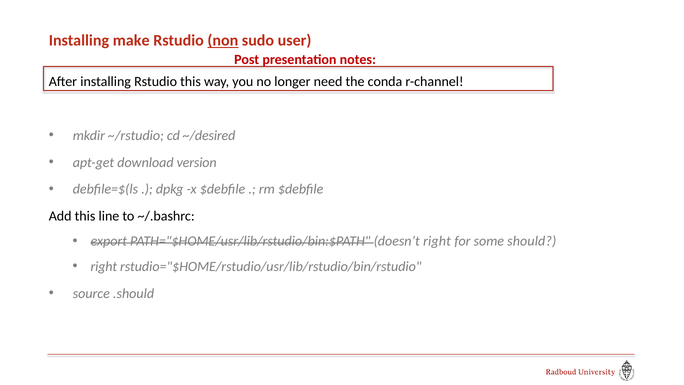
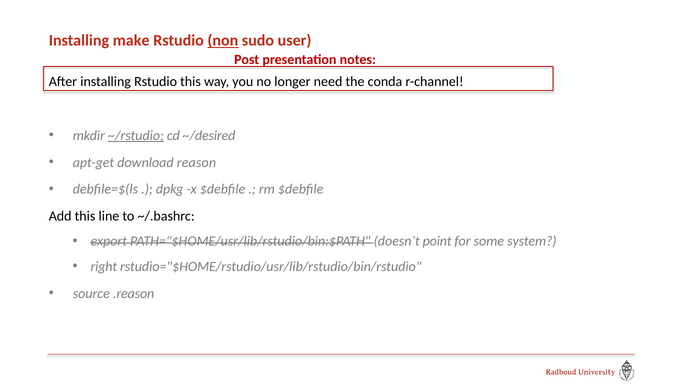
~/rstudio underline: none -> present
version: version -> reason
doesn’t right: right -> point
should: should -> system
.should: .should -> .reason
